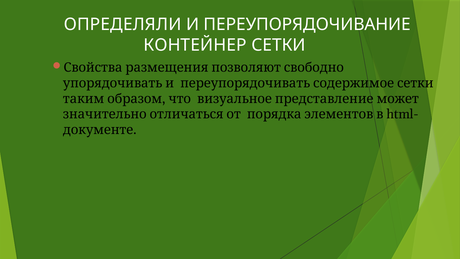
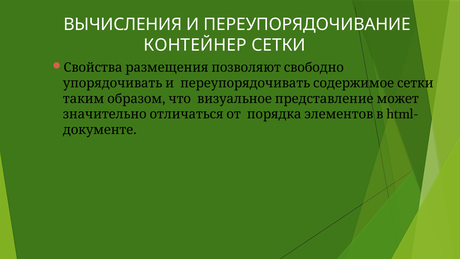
ОПРЕДЕЛЯЛИ: ОПРЕДЕЛЯЛИ -> ВЫЧИСЛЕНИЯ
